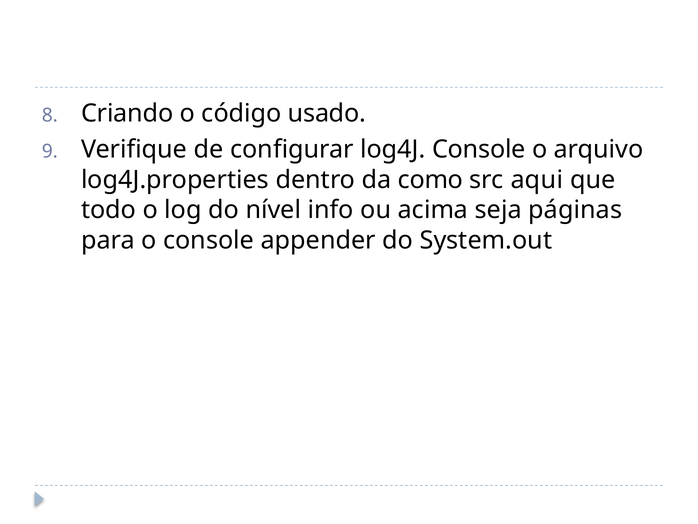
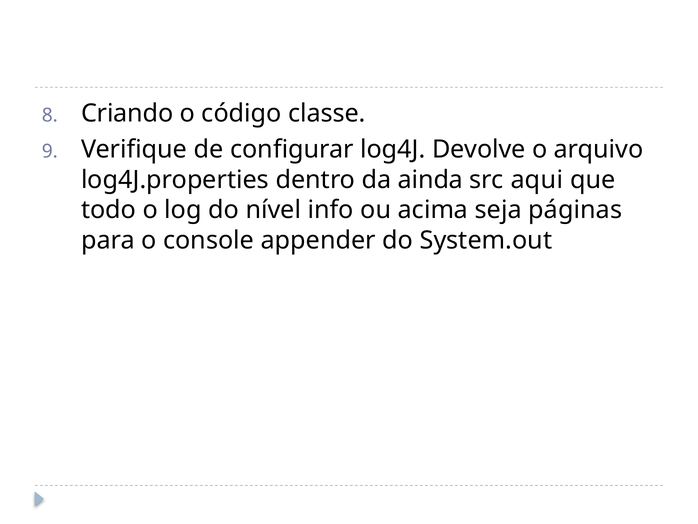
usado: usado -> classe
log4J Console: Console -> Devolve
como: como -> ainda
